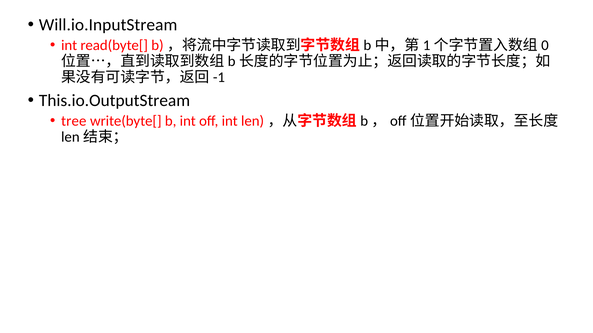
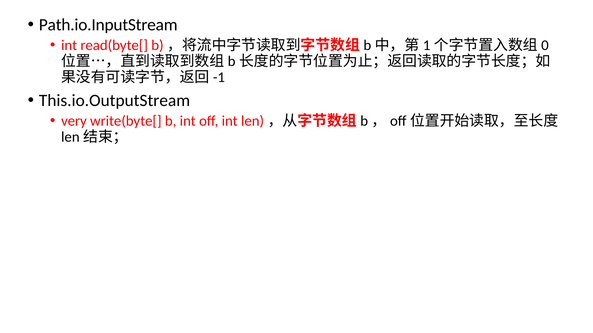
Will.io.InputStream: Will.io.InputStream -> Path.io.InputStream
tree: tree -> very
